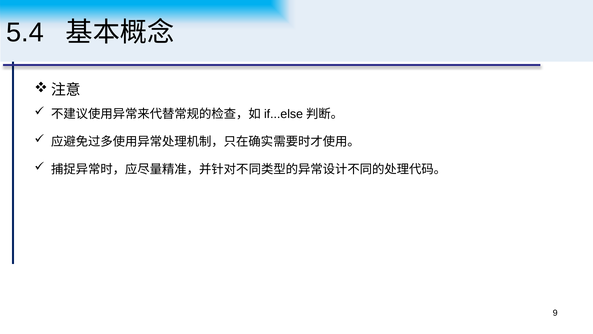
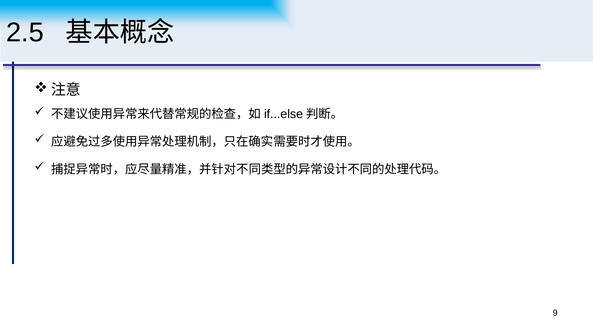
5.4: 5.4 -> 2.5
